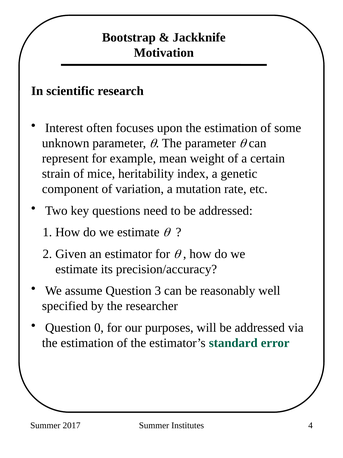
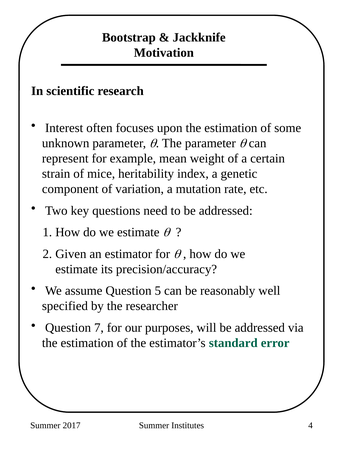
3: 3 -> 5
0: 0 -> 7
